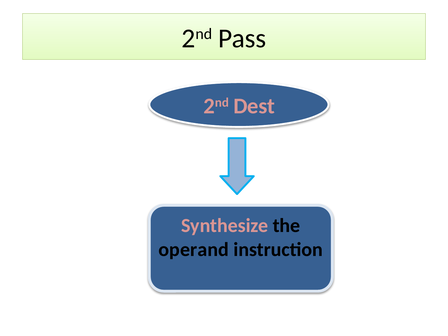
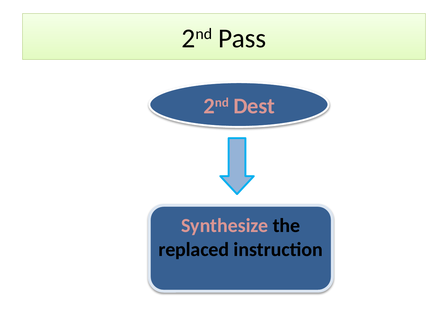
operand: operand -> replaced
